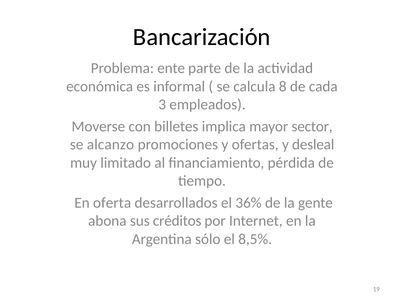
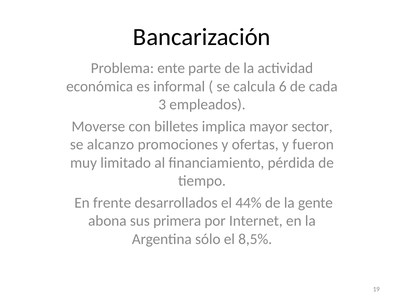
8: 8 -> 6
desleal: desleal -> fueron
oferta: oferta -> frente
36%: 36% -> 44%
créditos: créditos -> primera
